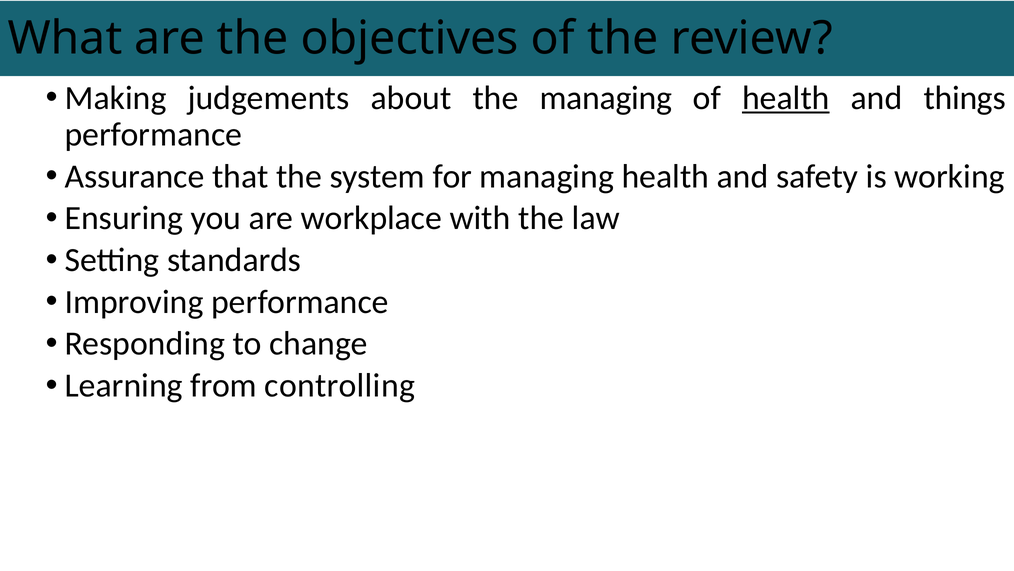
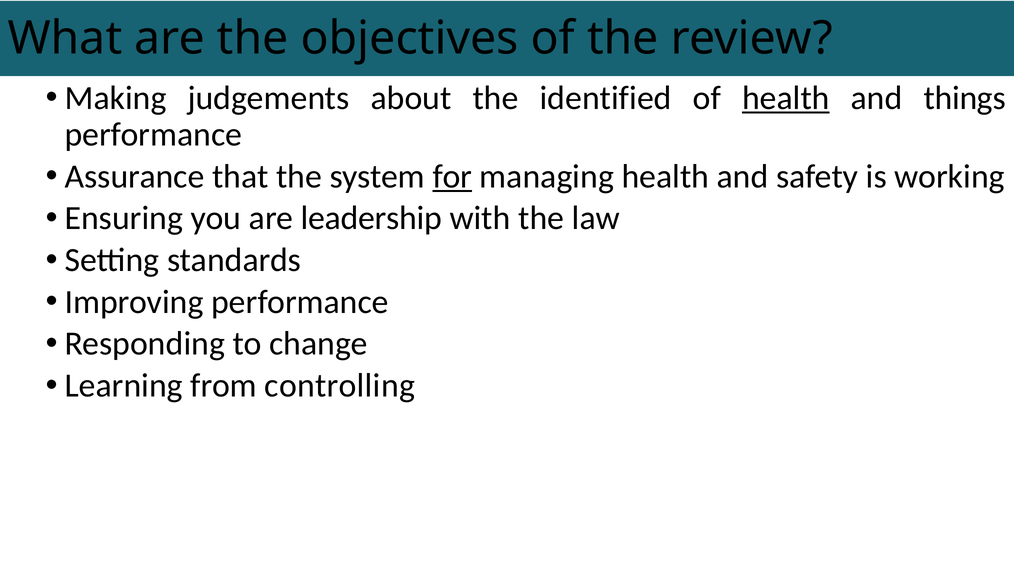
the managing: managing -> identified
for underline: none -> present
workplace: workplace -> leadership
